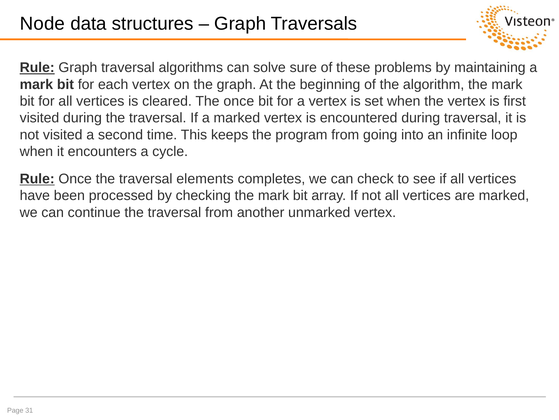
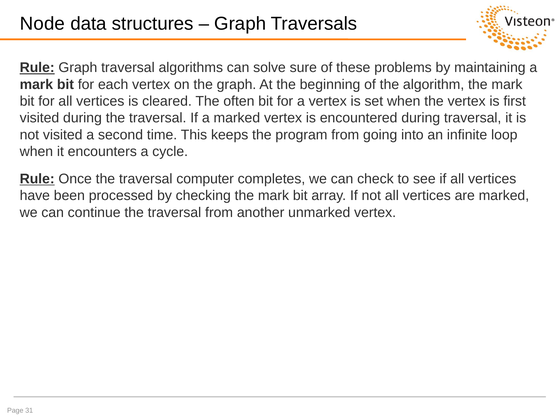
The once: once -> often
elements: elements -> computer
